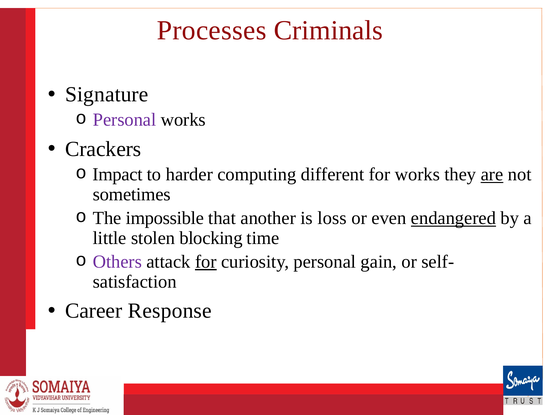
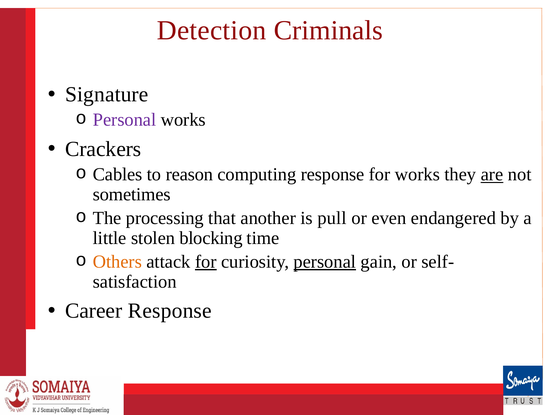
Processes: Processes -> Detection
Impact: Impact -> Cables
harder: harder -> reason
computing different: different -> response
impossible: impossible -> processing
loss: loss -> pull
endangered underline: present -> none
Others colour: purple -> orange
personal at (325, 262) underline: none -> present
